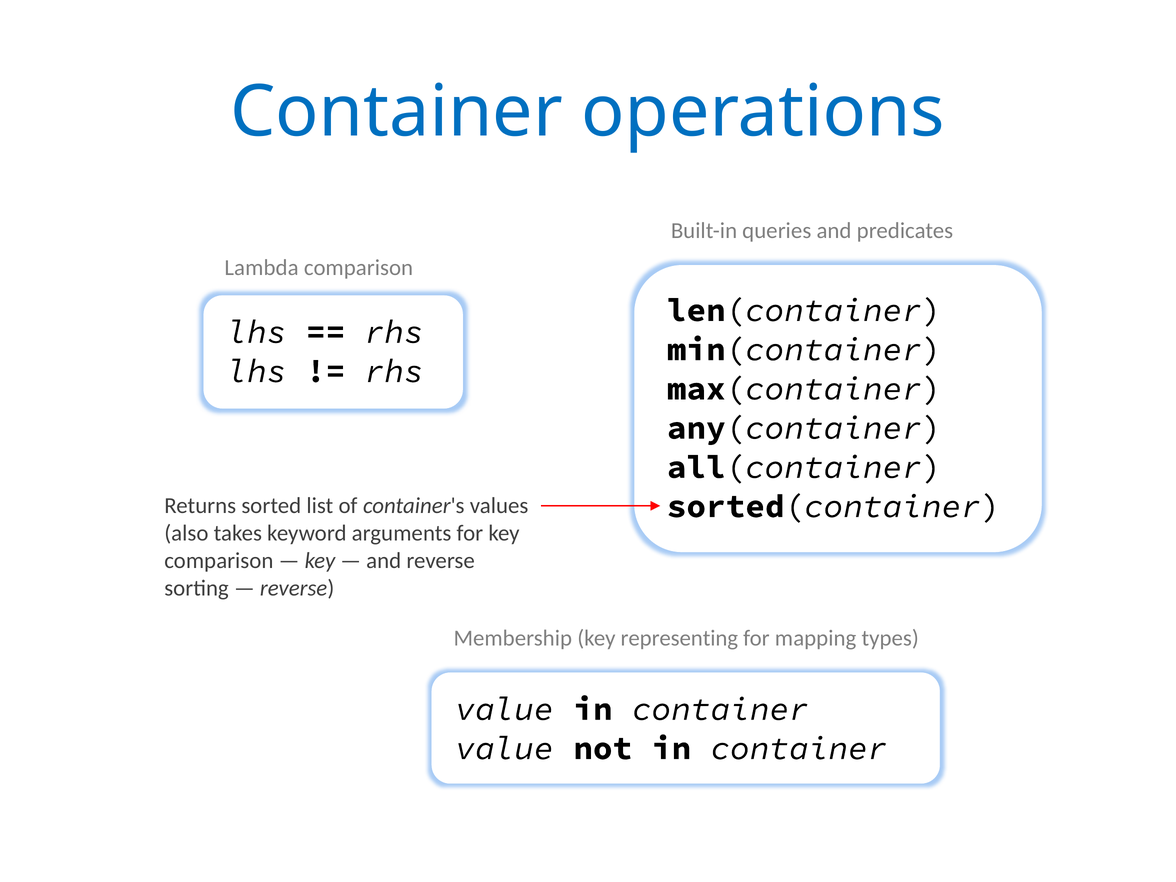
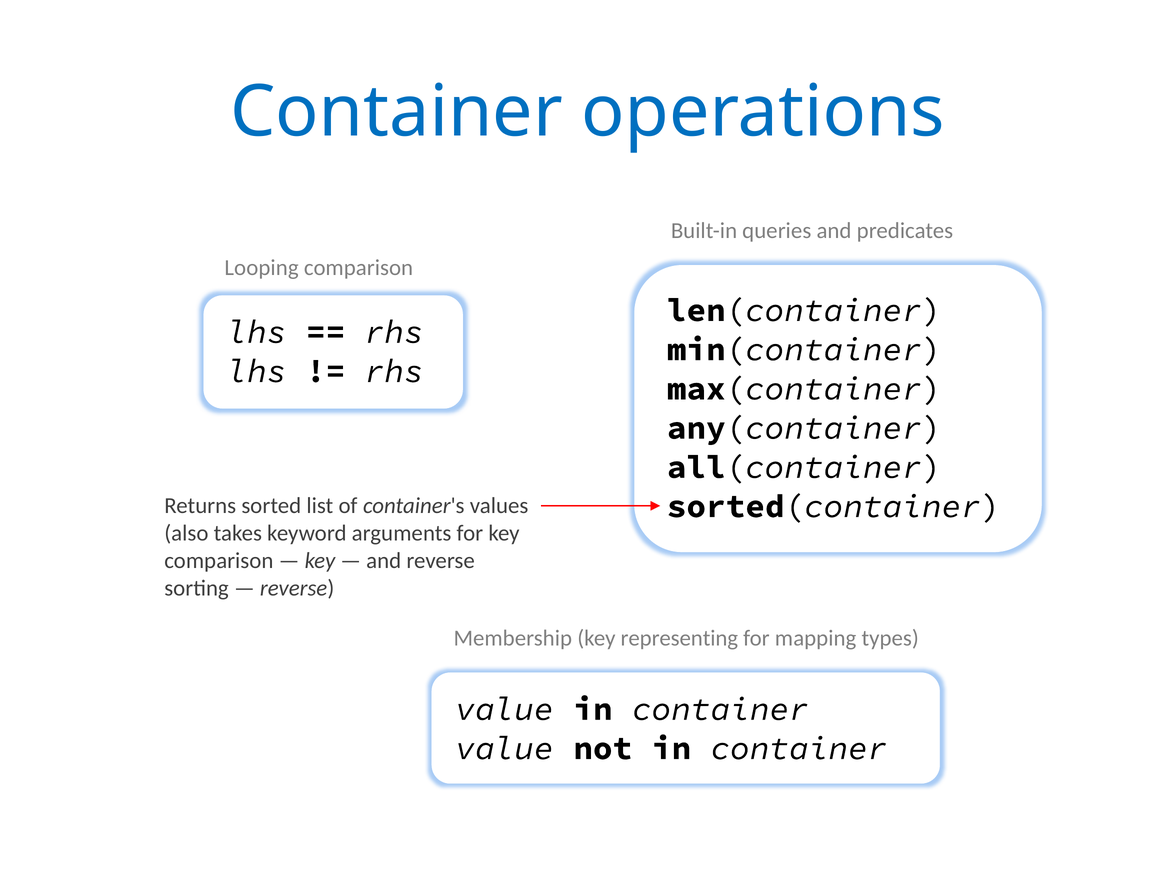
Lambda: Lambda -> Looping
